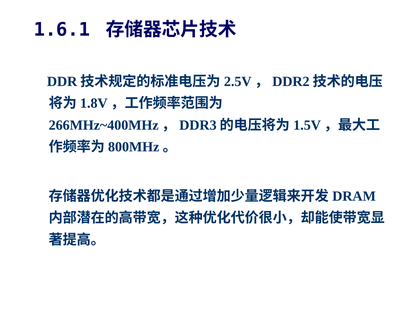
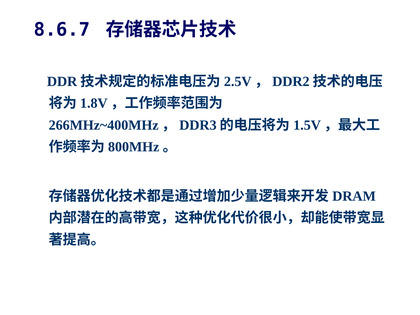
1.6.1: 1.6.1 -> 8.6.7
